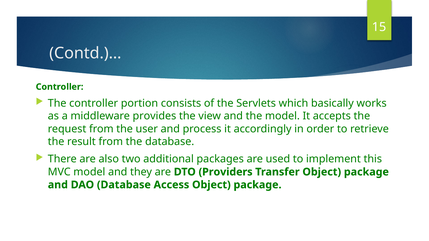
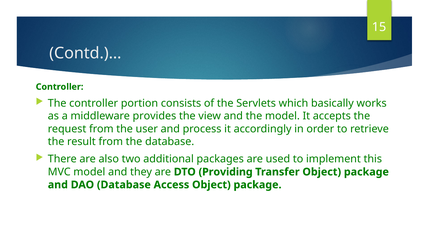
Providers: Providers -> Providing
